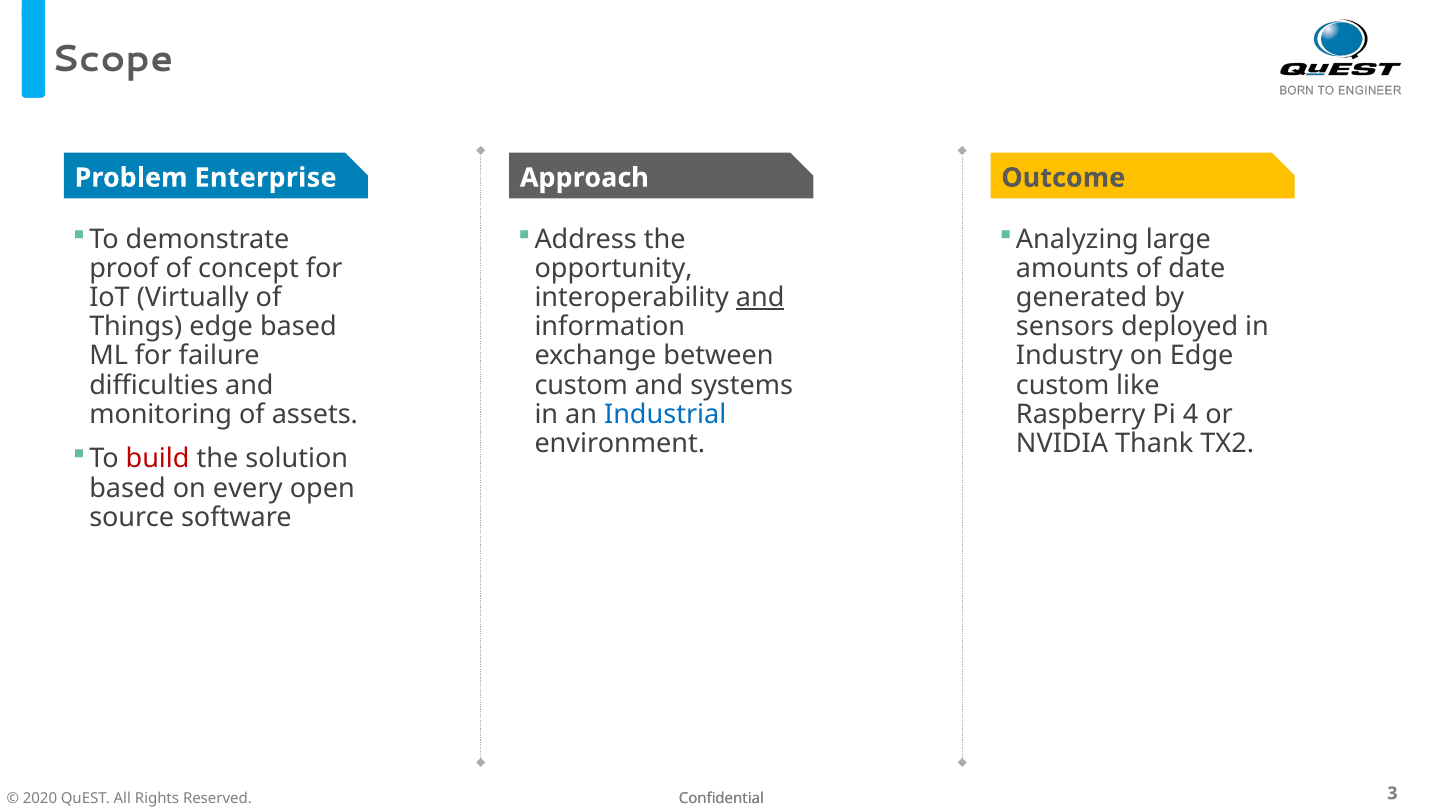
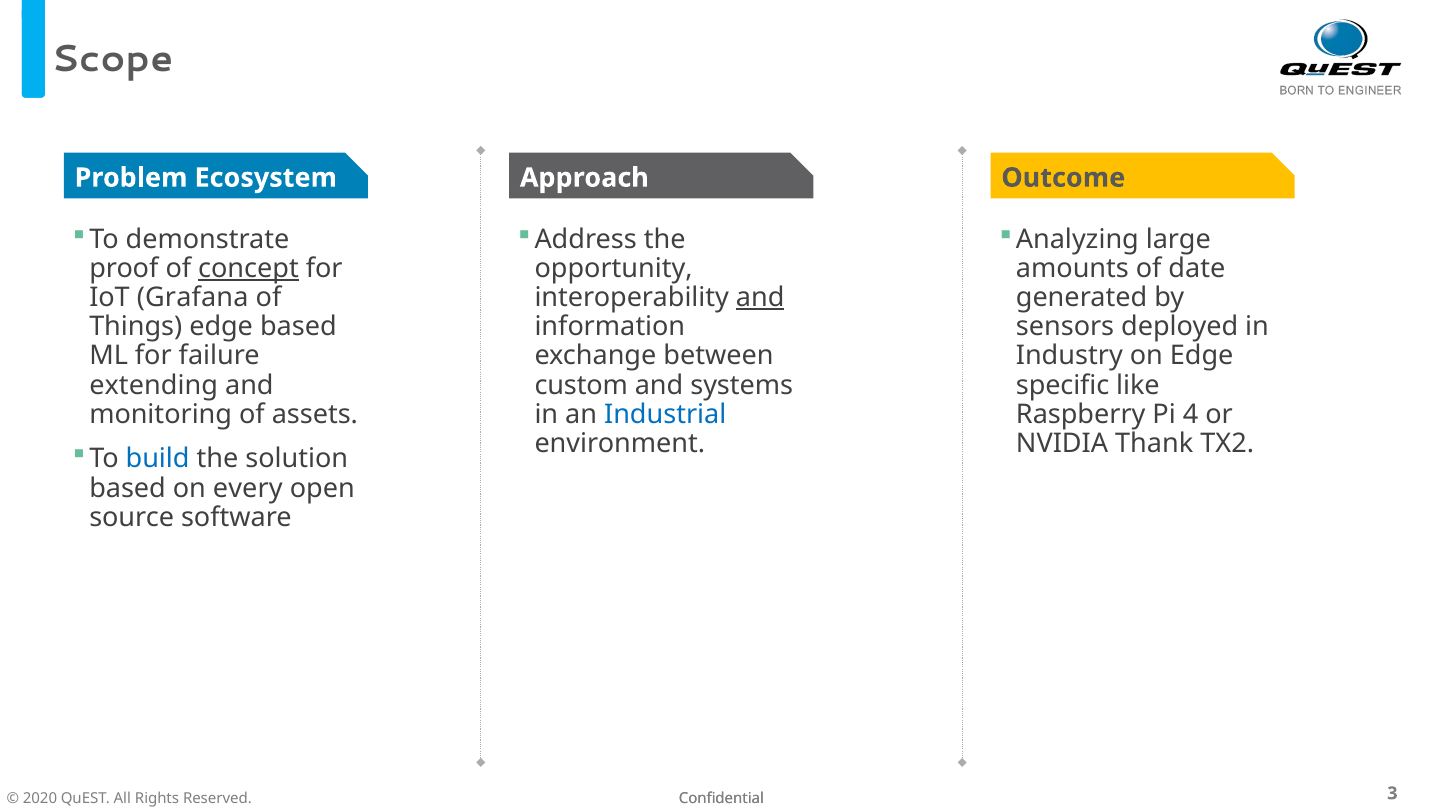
Enterprise: Enterprise -> Ecosystem
concept underline: none -> present
Virtually: Virtually -> Grafana
difficulties: difficulties -> extending
custom at (1063, 385): custom -> specific
build colour: red -> blue
